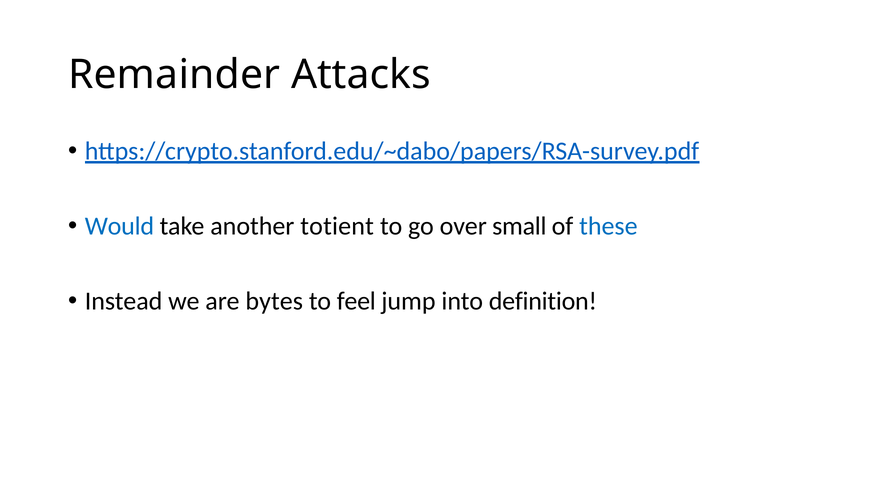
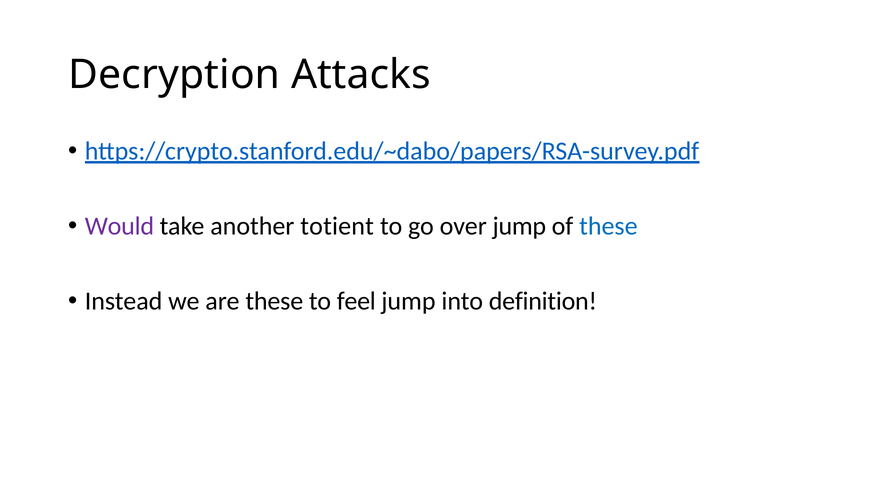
Remainder: Remainder -> Decryption
Would colour: blue -> purple
over small: small -> jump
are bytes: bytes -> these
